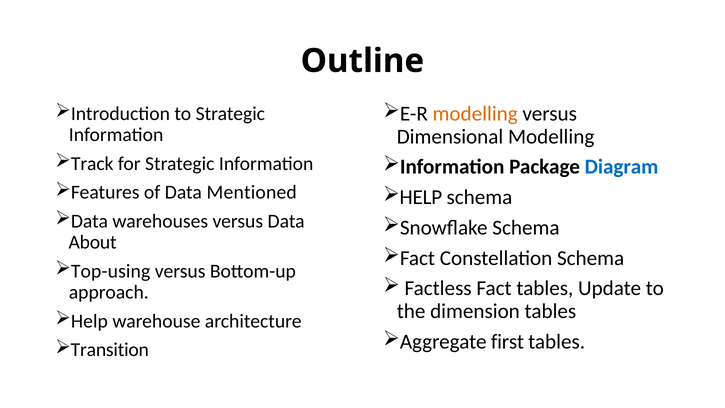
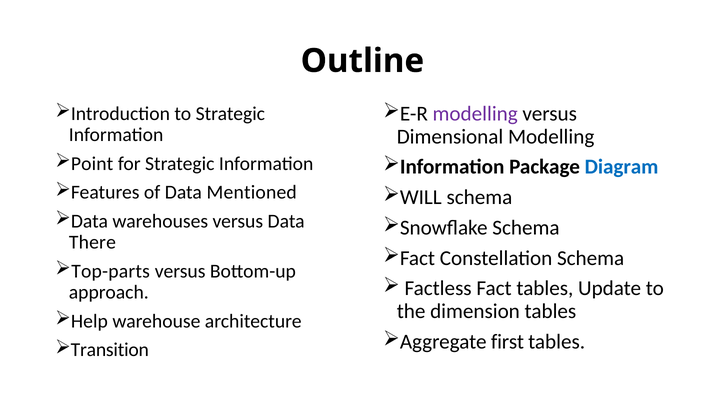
modelling at (475, 114) colour: orange -> purple
Track: Track -> Point
HELP at (421, 197): HELP -> WILL
About: About -> There
Top-using: Top-using -> Top-parts
